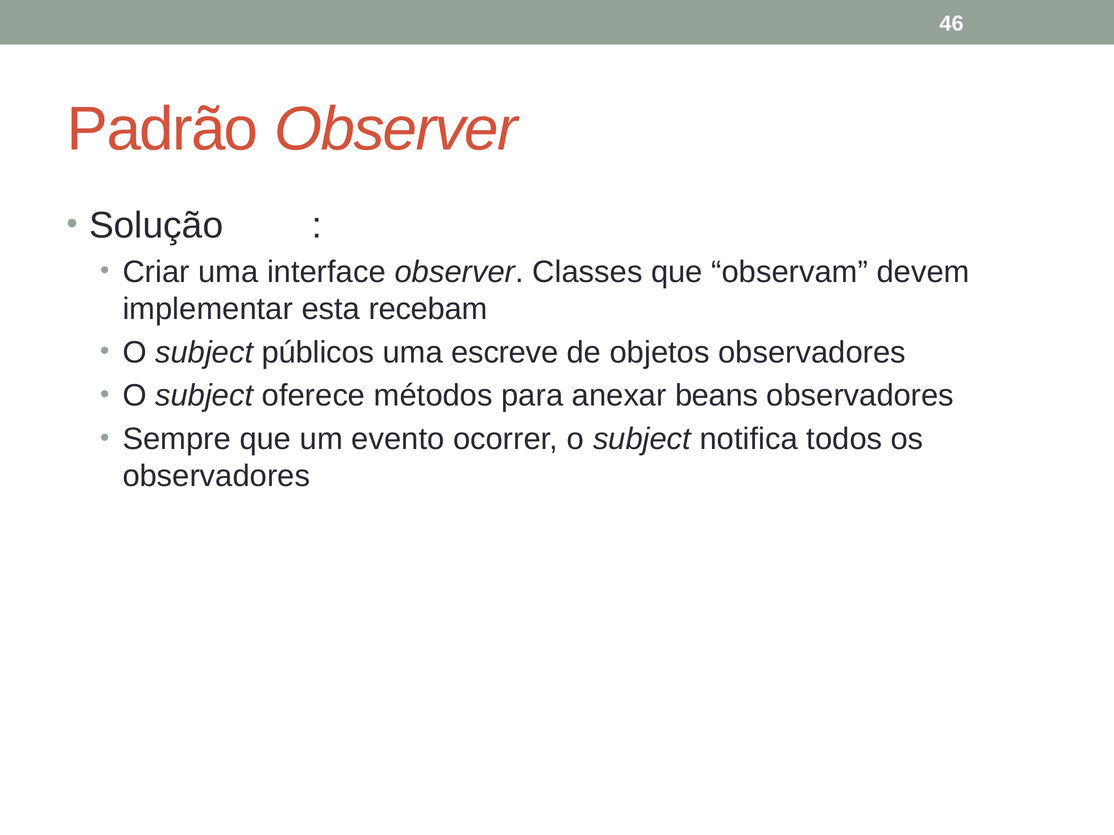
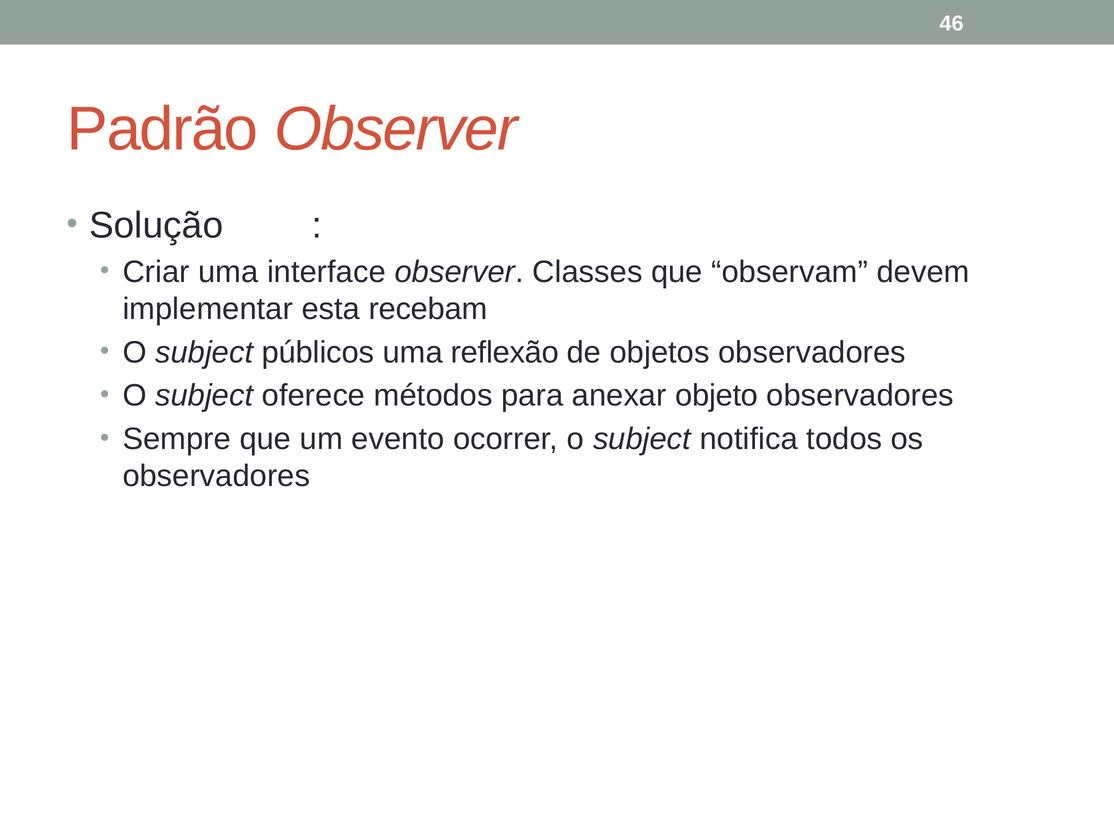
escreve: escreve -> reflexão
beans: beans -> objeto
